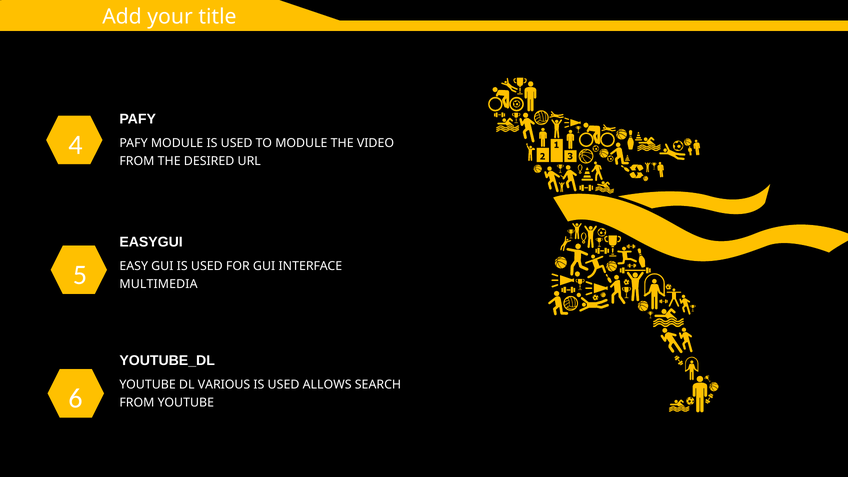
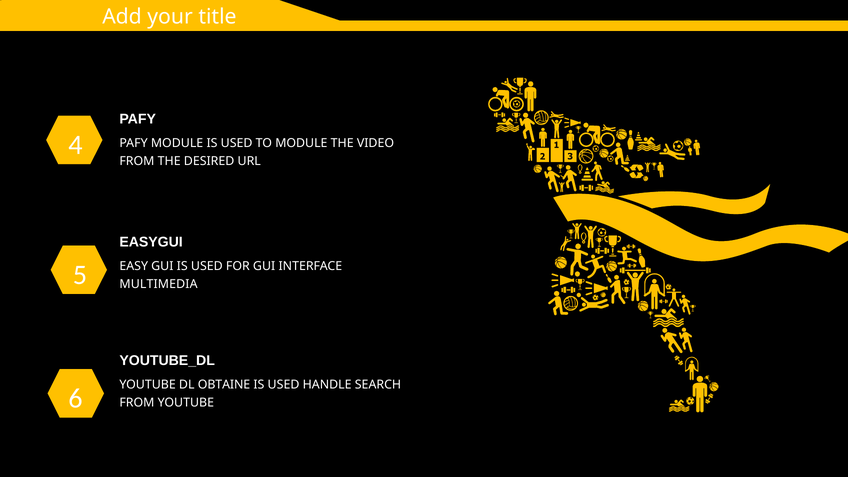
VARIOUS: VARIOUS -> OBTAINE
ALLOWS: ALLOWS -> HANDLE
